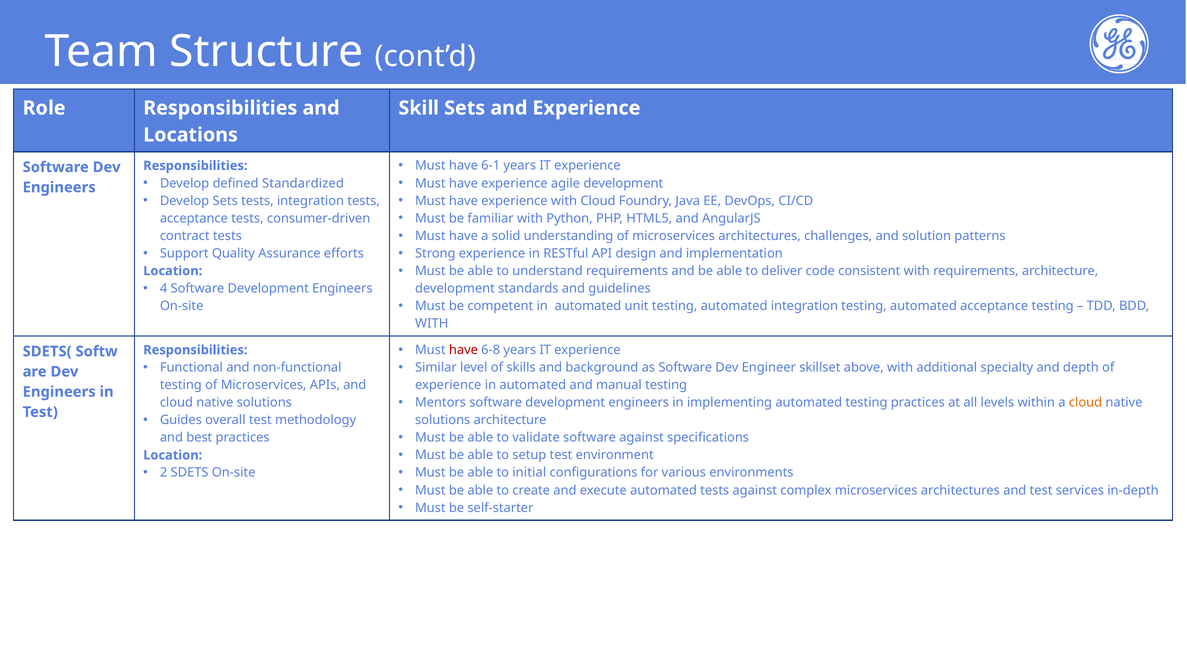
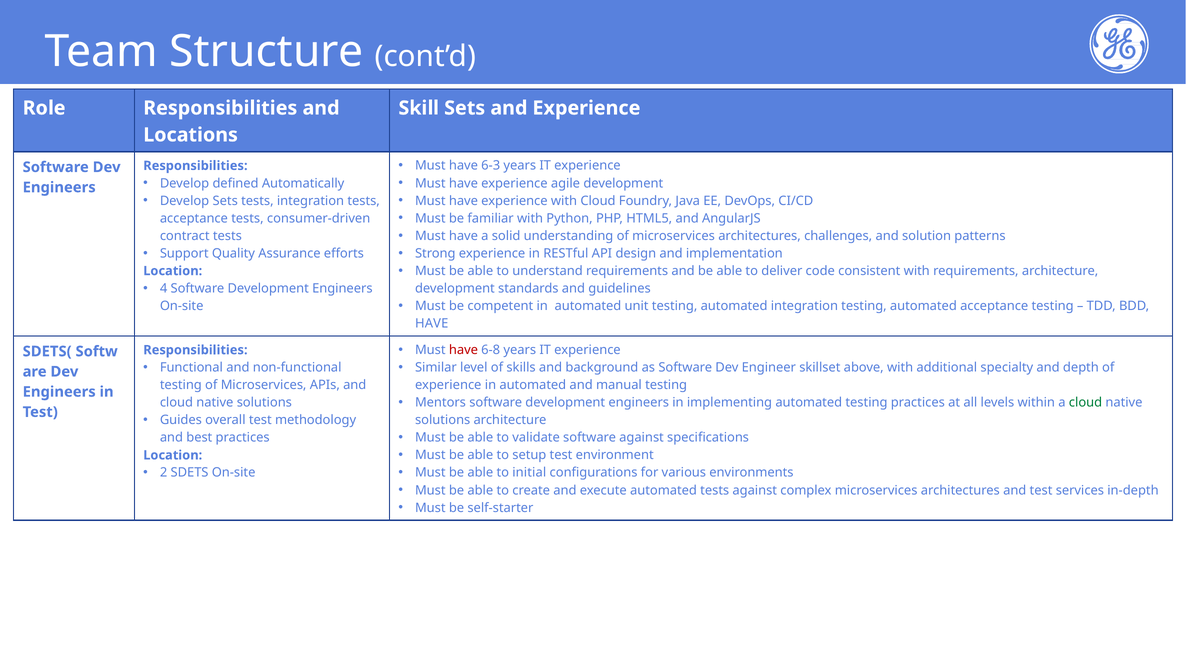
6-1: 6-1 -> 6-3
Standardized: Standardized -> Automatically
WITH at (432, 323): WITH -> HAVE
cloud at (1086, 402) colour: orange -> green
